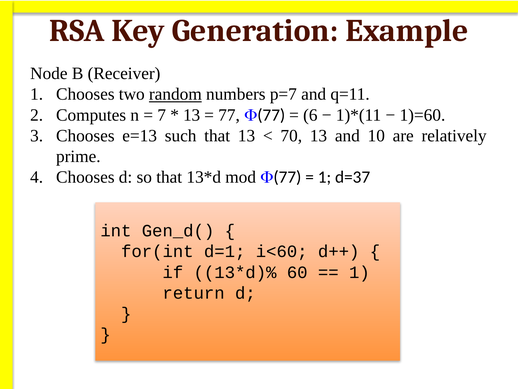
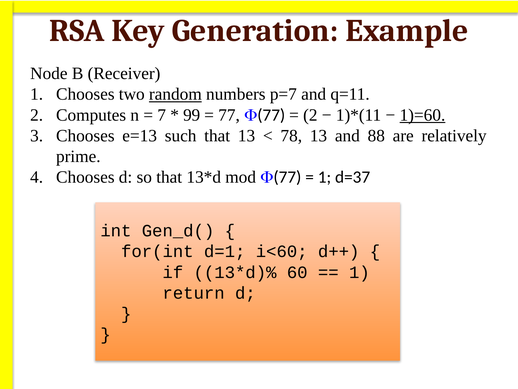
13 at (192, 115): 13 -> 99
6 at (310, 115): 6 -> 2
1)=60 underline: none -> present
70: 70 -> 78
10: 10 -> 88
